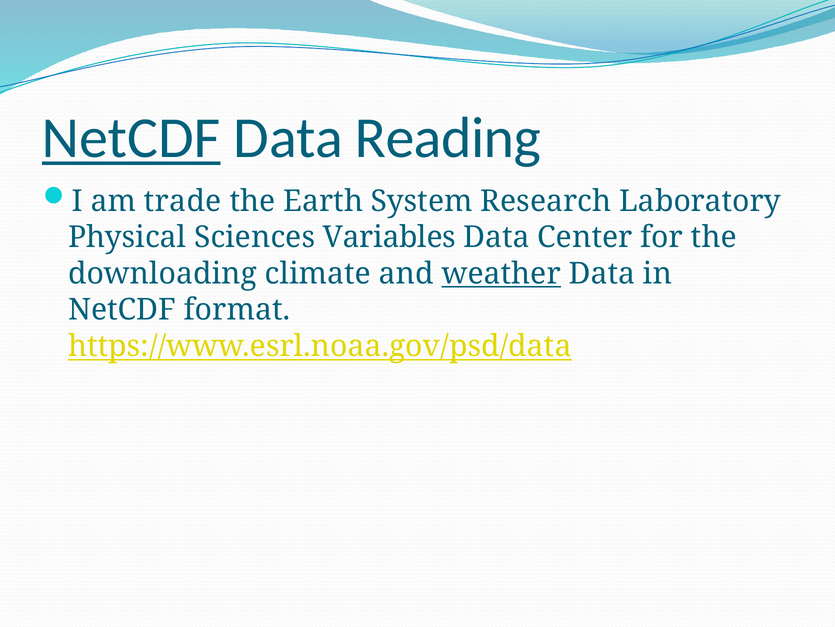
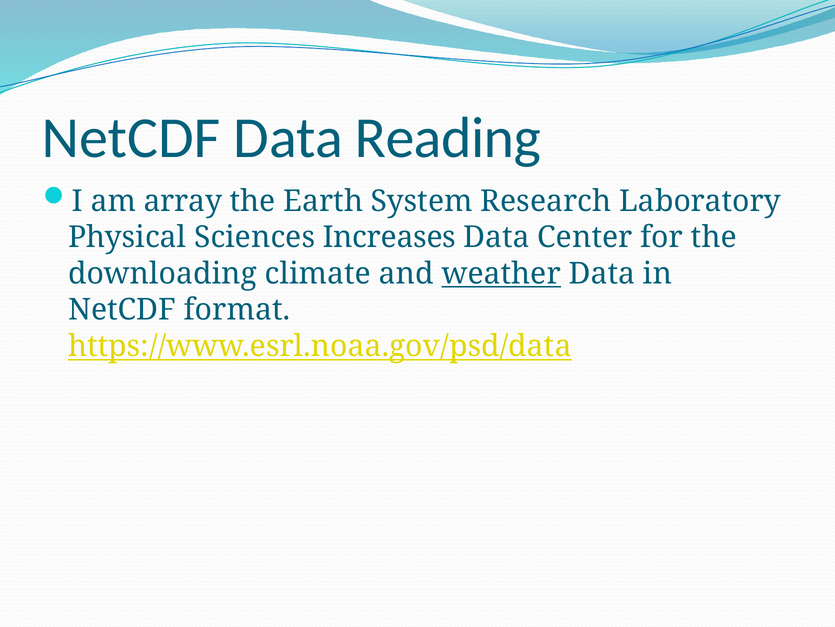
NetCDF at (131, 138) underline: present -> none
trade: trade -> array
Variables: Variables -> Increases
